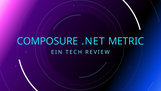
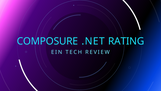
METRIC: METRIC -> RATING
